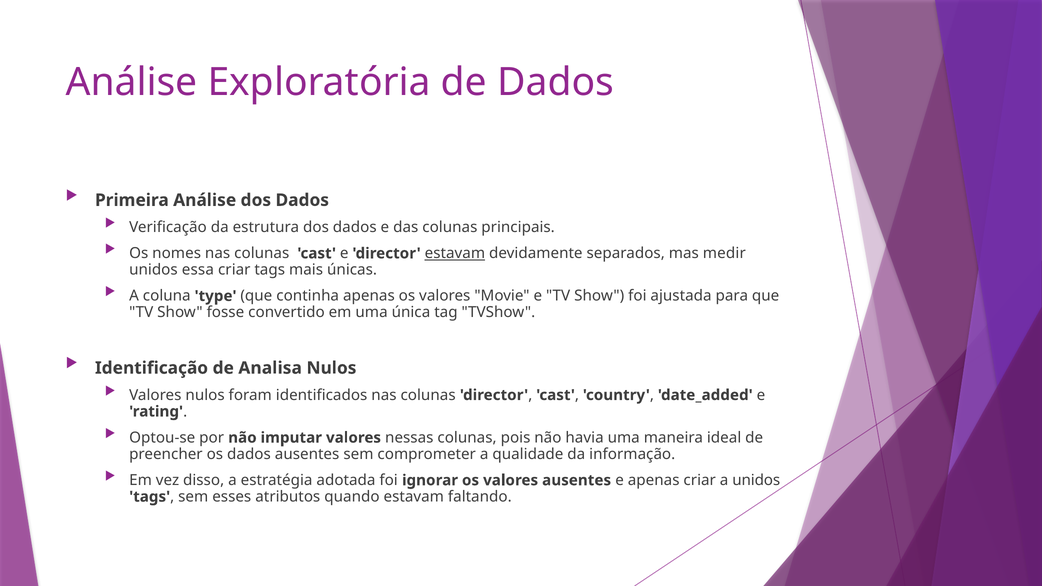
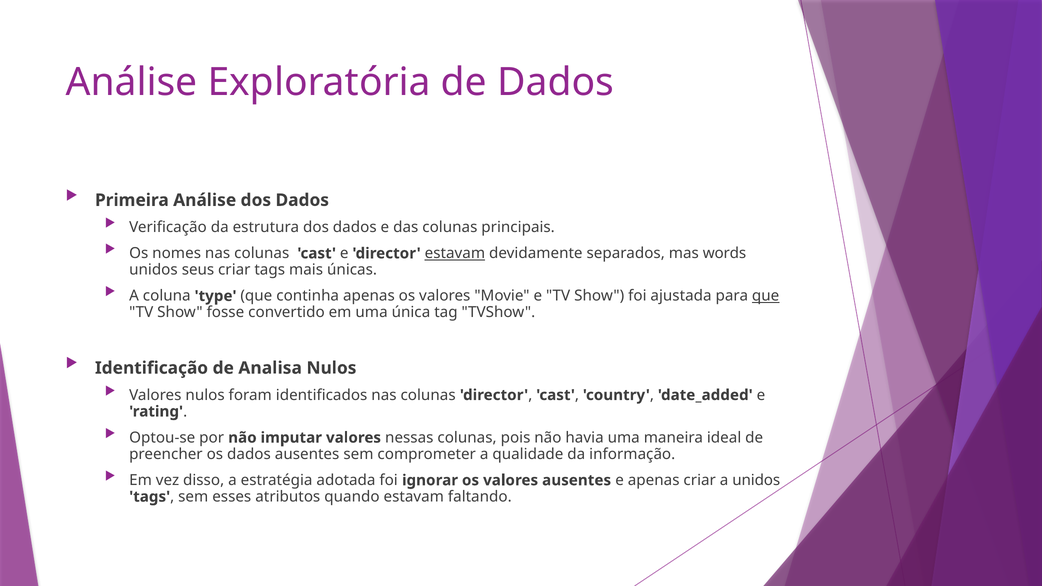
medir: medir -> words
essa: essa -> seus
que at (766, 296) underline: none -> present
